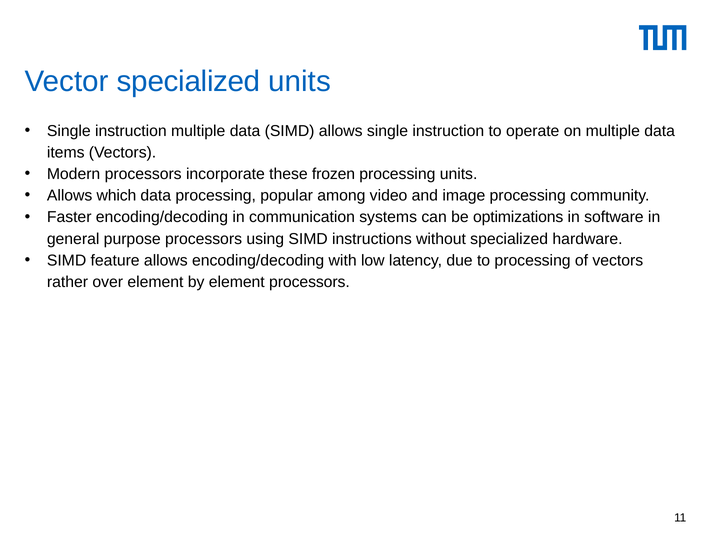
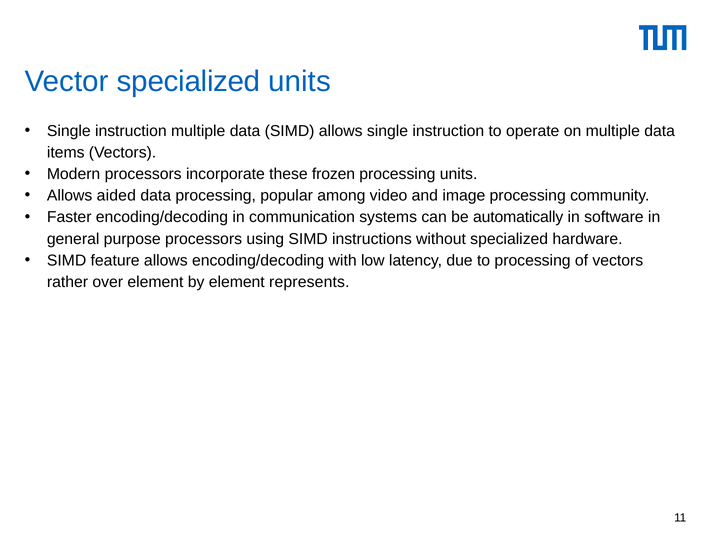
which: which -> aided
optimizations: optimizations -> automatically
element processors: processors -> represents
